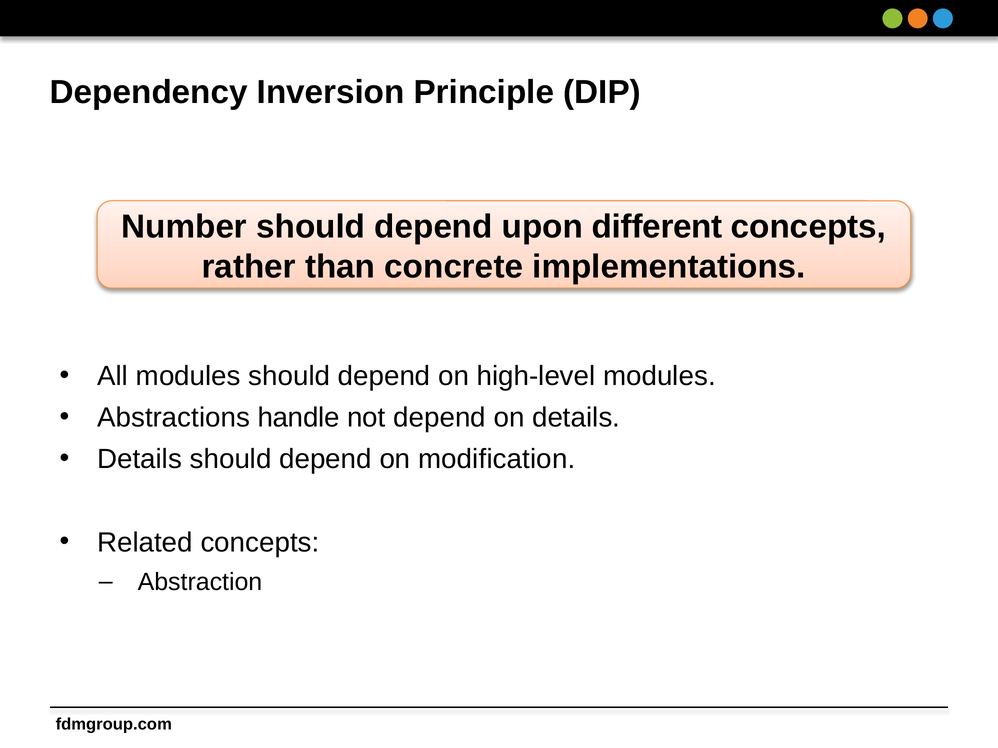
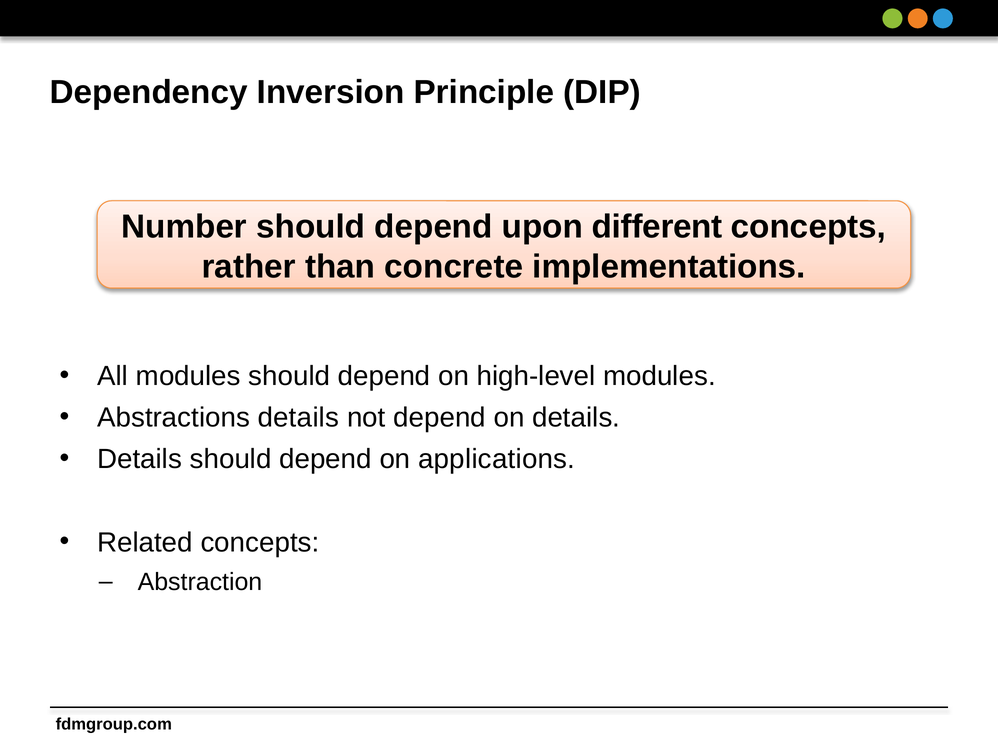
Abstractions handle: handle -> details
modification: modification -> applications
